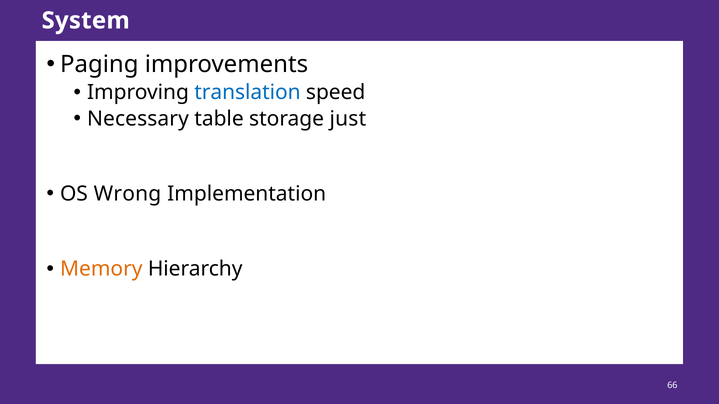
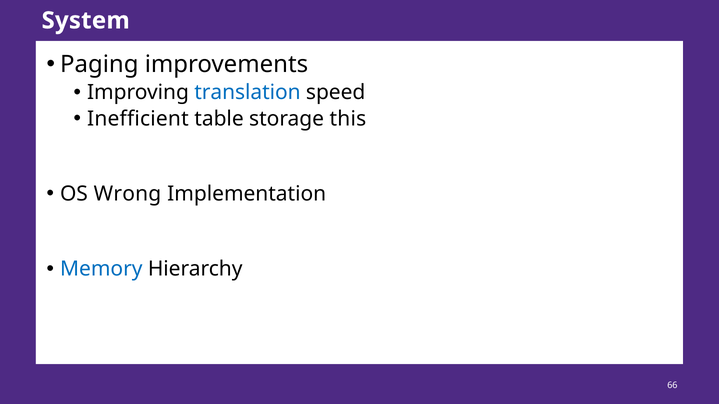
Necessary: Necessary -> Inefficient
just: just -> this
Memory colour: orange -> blue
